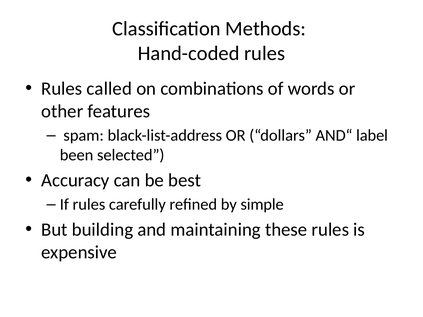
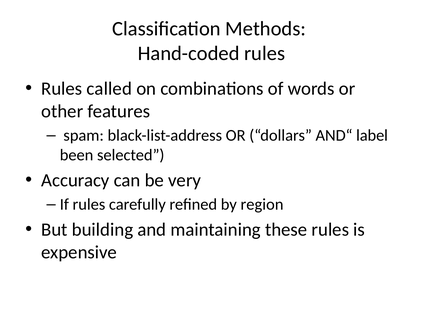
best: best -> very
simple: simple -> region
